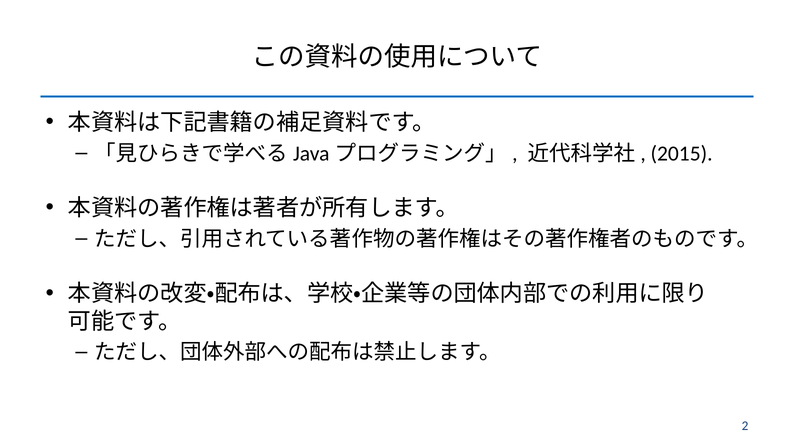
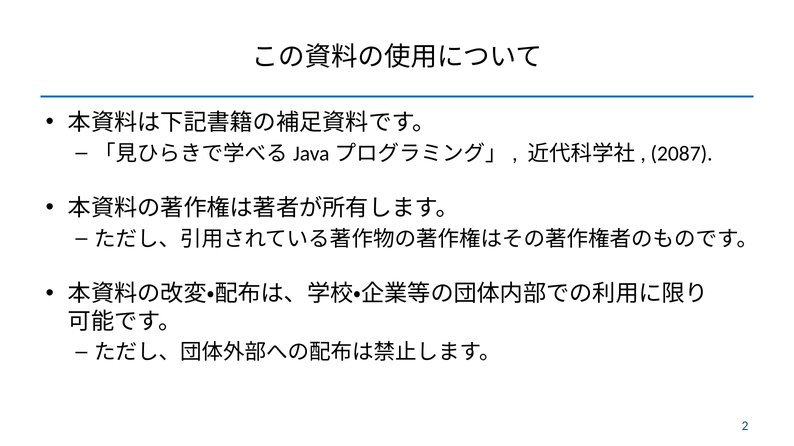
2015: 2015 -> 2087
